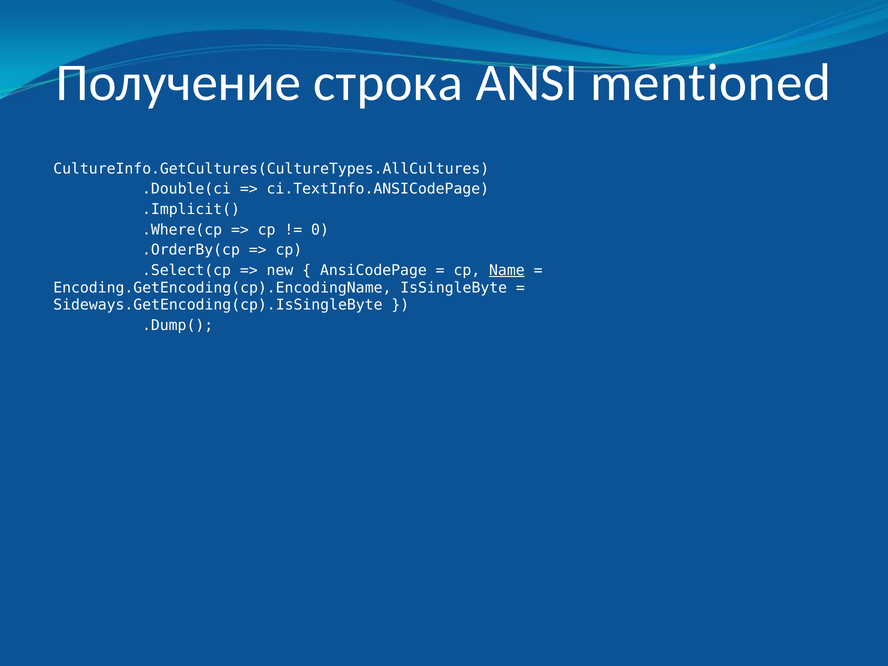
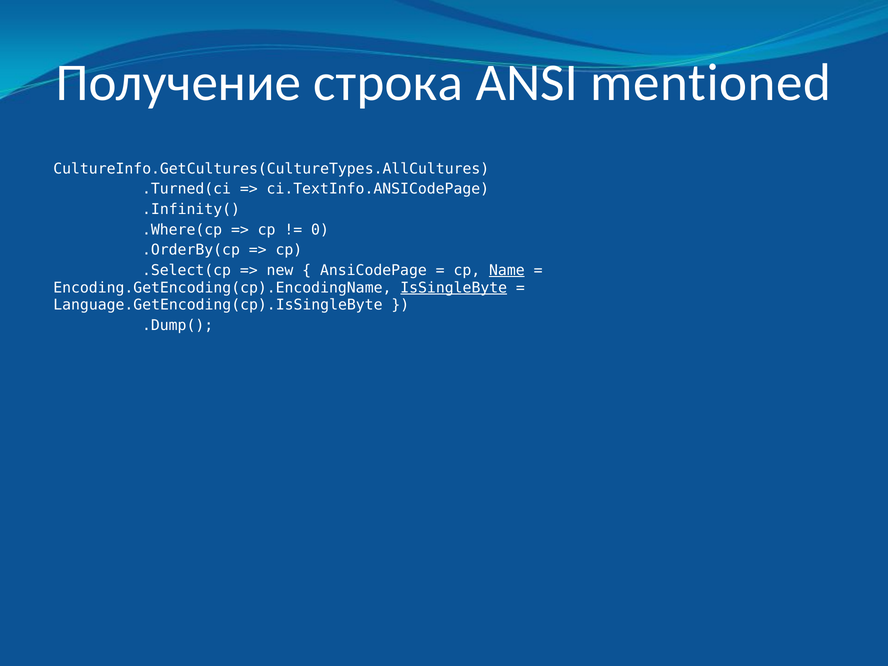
.Double(ci: .Double(ci -> .Turned(ci
.Implicit(: .Implicit( -> .Infinity(
IsSingleByte underline: none -> present
Sideways.GetEncoding(cp).IsSingleByte: Sideways.GetEncoding(cp).IsSingleByte -> Language.GetEncoding(cp).IsSingleByte
